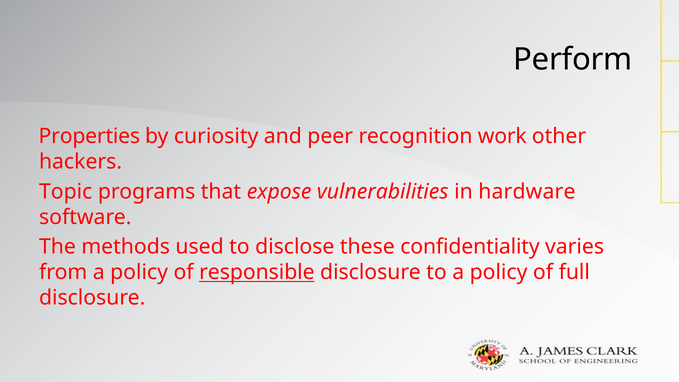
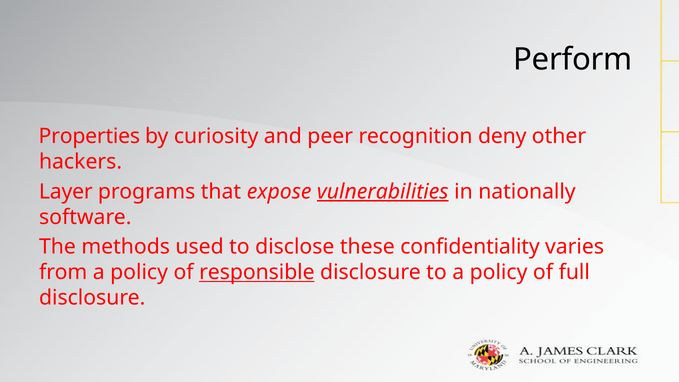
work: work -> deny
Topic: Topic -> Layer
vulnerabilities underline: none -> present
hardware: hardware -> nationally
